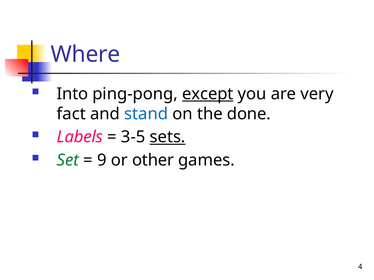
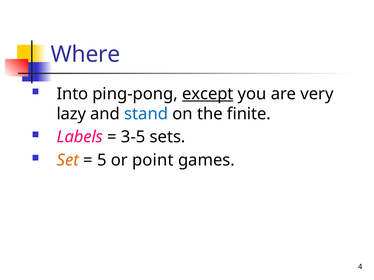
fact: fact -> lazy
done: done -> finite
sets underline: present -> none
Set colour: green -> orange
9: 9 -> 5
other: other -> point
